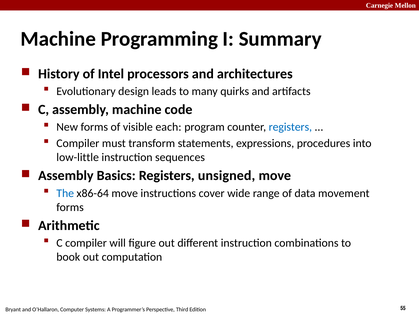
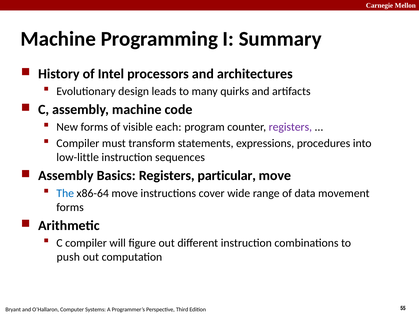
registers at (290, 127) colour: blue -> purple
unsigned: unsigned -> particular
book: book -> push
